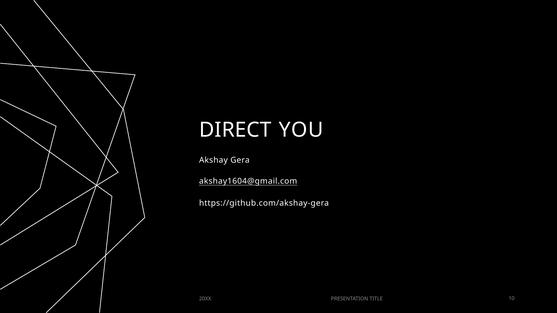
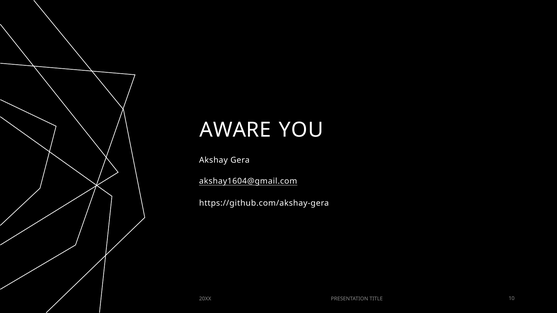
DIRECT: DIRECT -> AWARE
